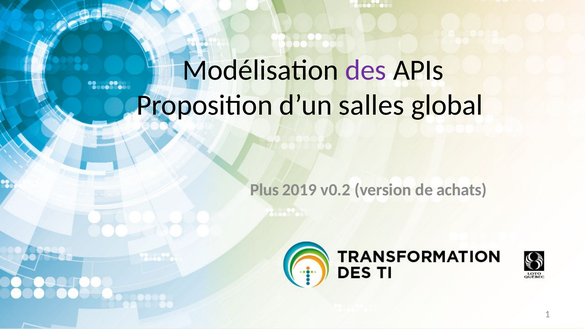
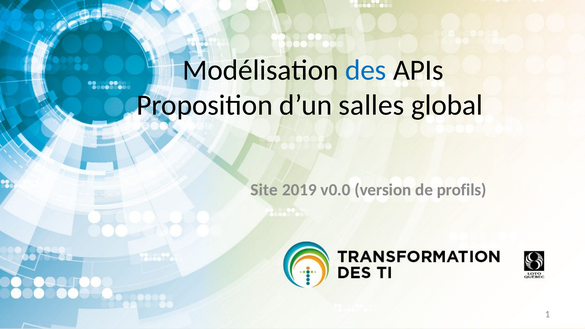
des colour: purple -> blue
Plus: Plus -> Site
v0.2: v0.2 -> v0.0
achats: achats -> profils
